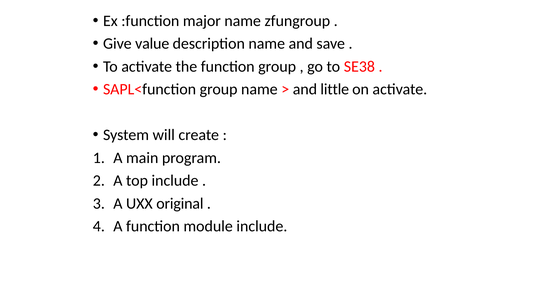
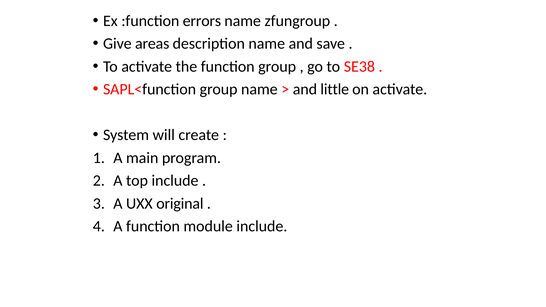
major: major -> errors
value: value -> areas
